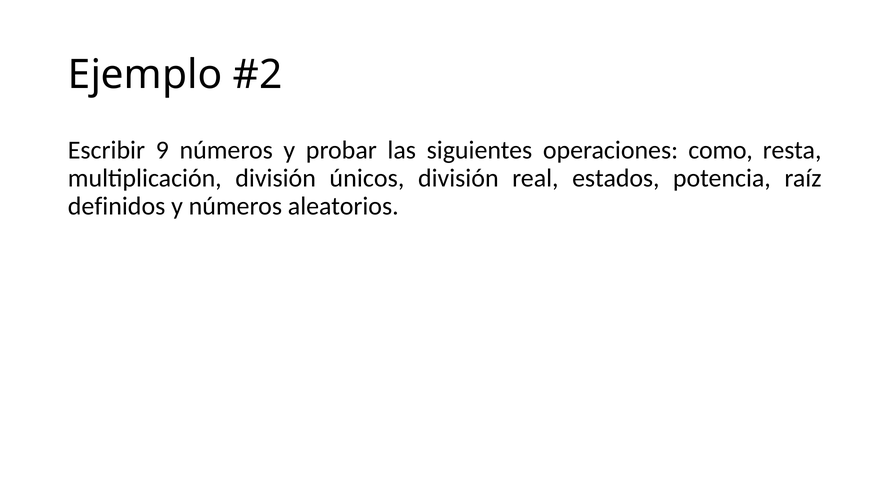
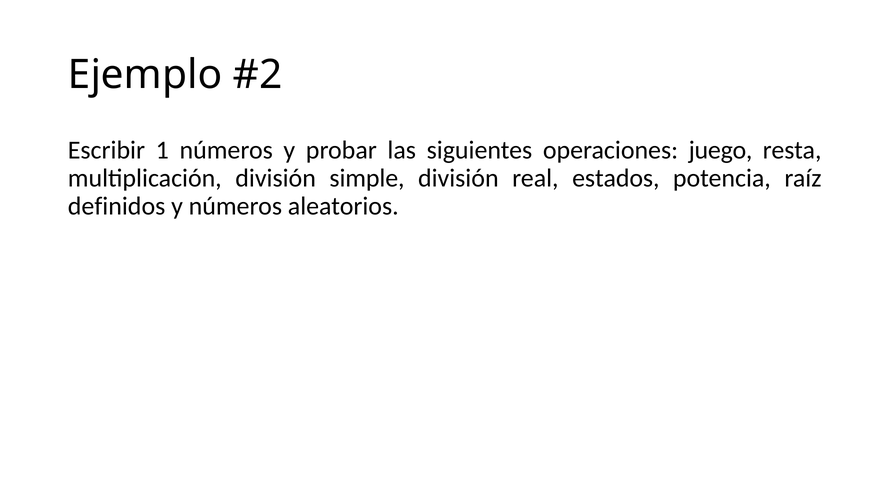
9: 9 -> 1
como: como -> juego
únicos: únicos -> simple
